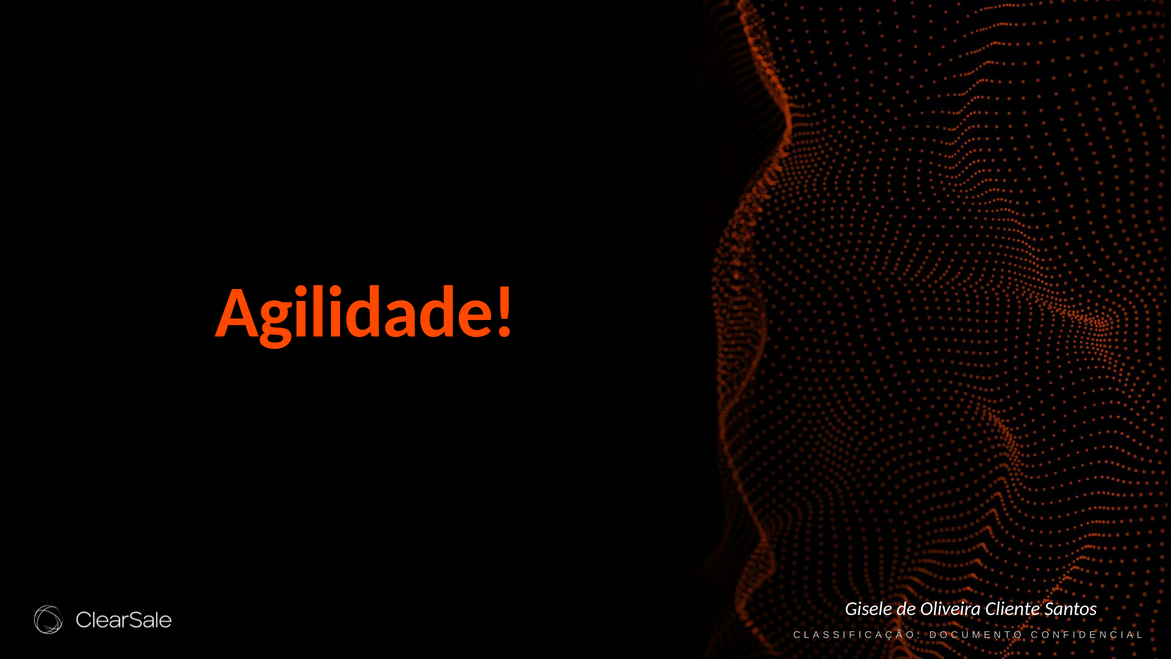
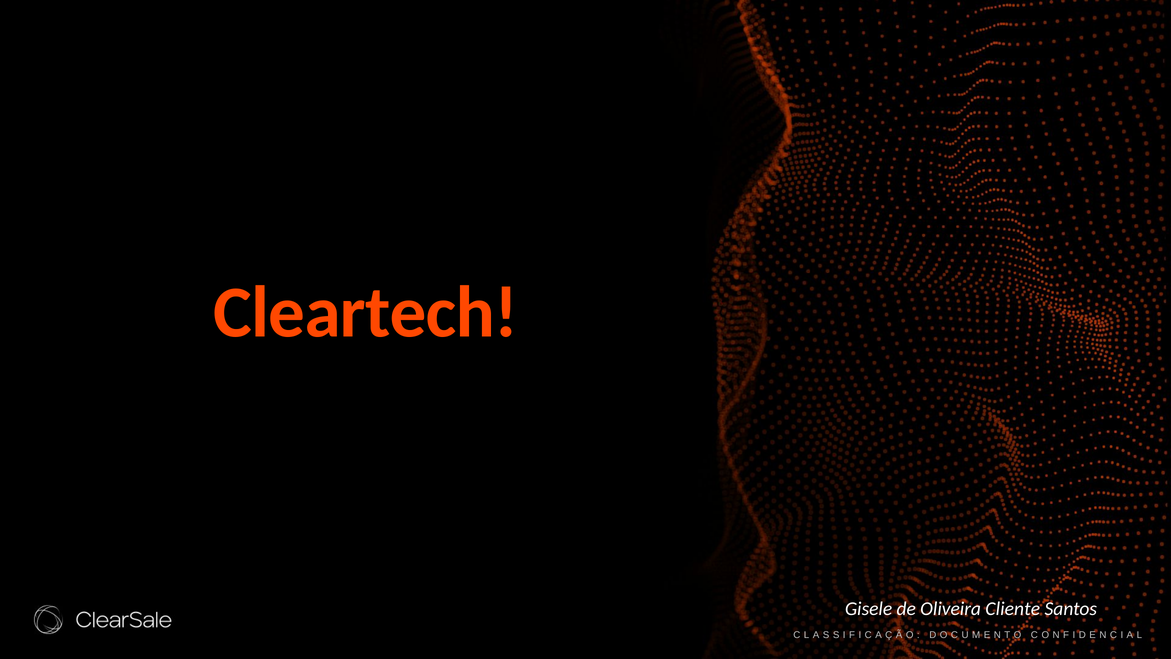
Agilidade: Agilidade -> Cleartech
